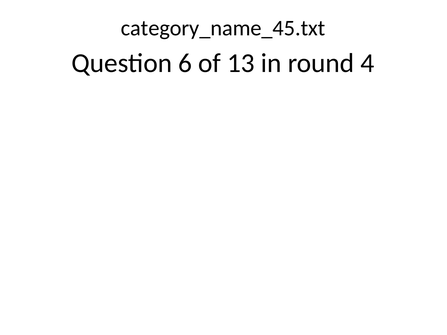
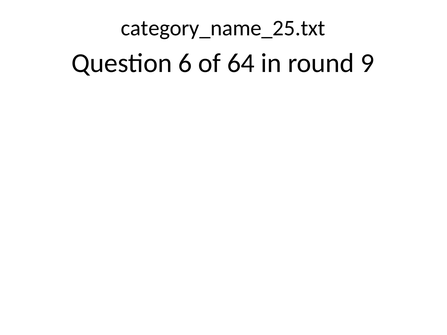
category_name_45.txt: category_name_45.txt -> category_name_25.txt
13: 13 -> 64
4: 4 -> 9
